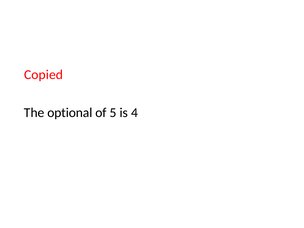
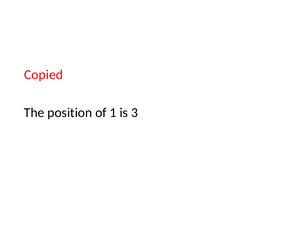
optional: optional -> position
5: 5 -> 1
4: 4 -> 3
